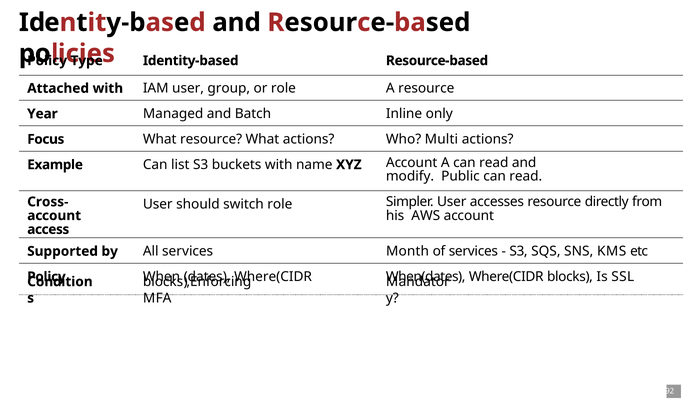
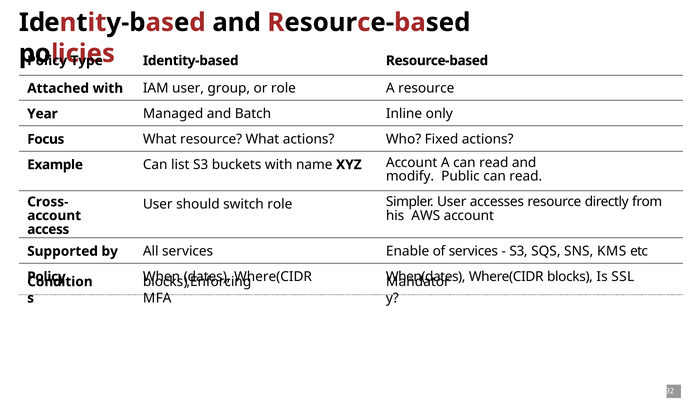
Multi: Multi -> Fixed
Month: Month -> Enable
